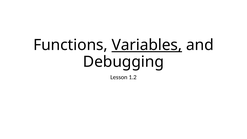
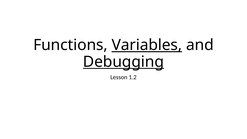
Debugging underline: none -> present
